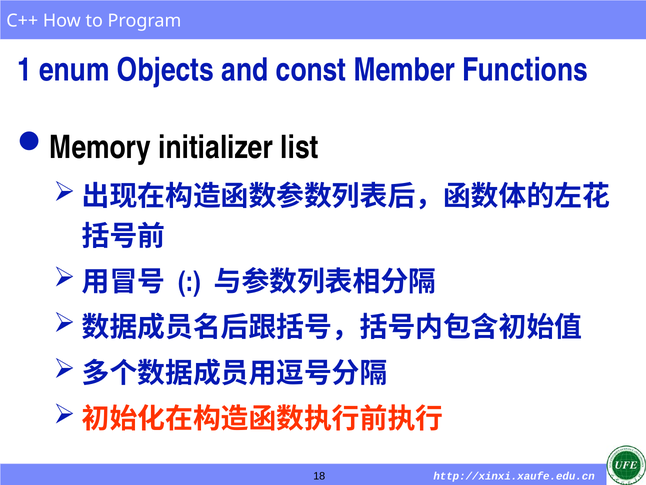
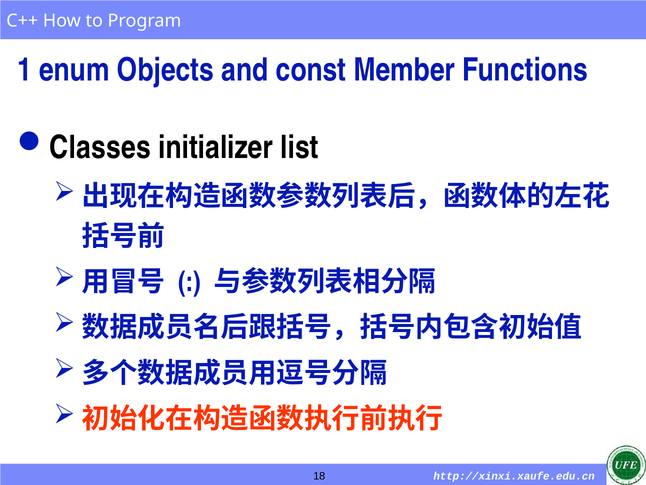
Memory: Memory -> Classes
